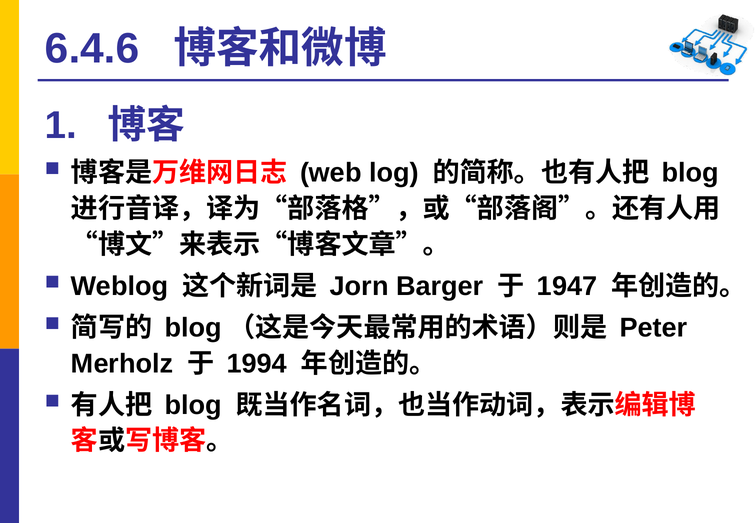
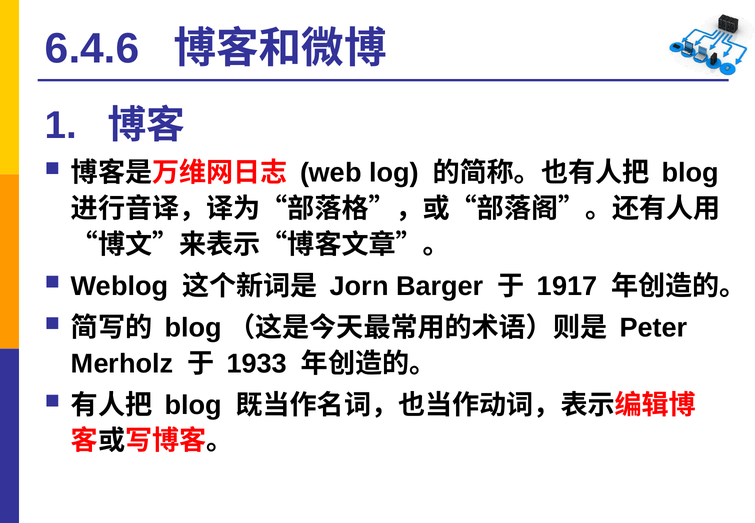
1947: 1947 -> 1917
1994: 1994 -> 1933
